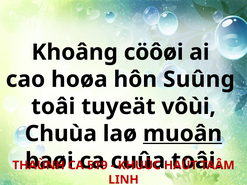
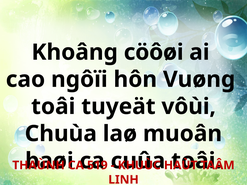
hoøa: hoøa -> ngôïi
Suûng: Suûng -> Vuøng
muoân underline: present -> none
